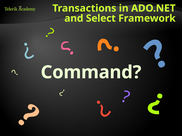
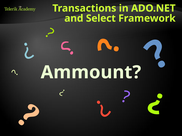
Command: Command -> Ammount
